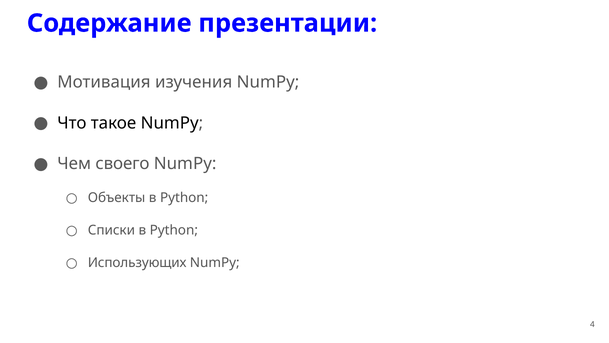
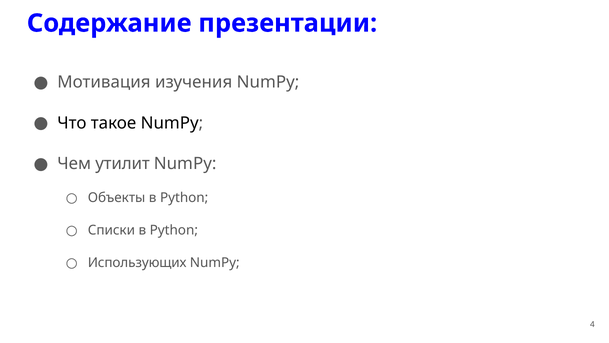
своего: своего -> утилит
